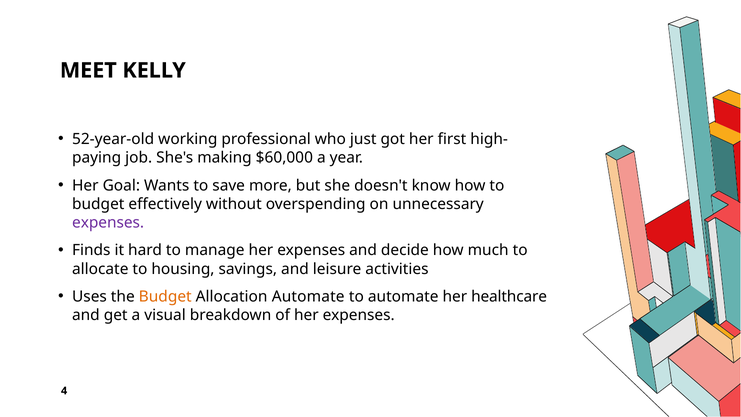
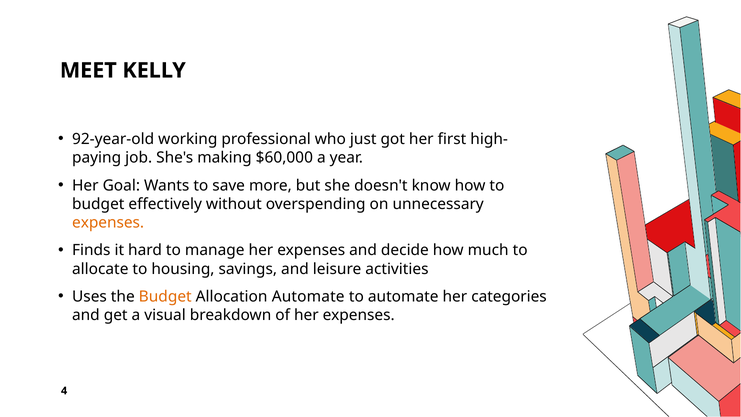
52-year-old: 52-year-old -> 92-year-old
expenses at (108, 222) colour: purple -> orange
healthcare: healthcare -> categories
